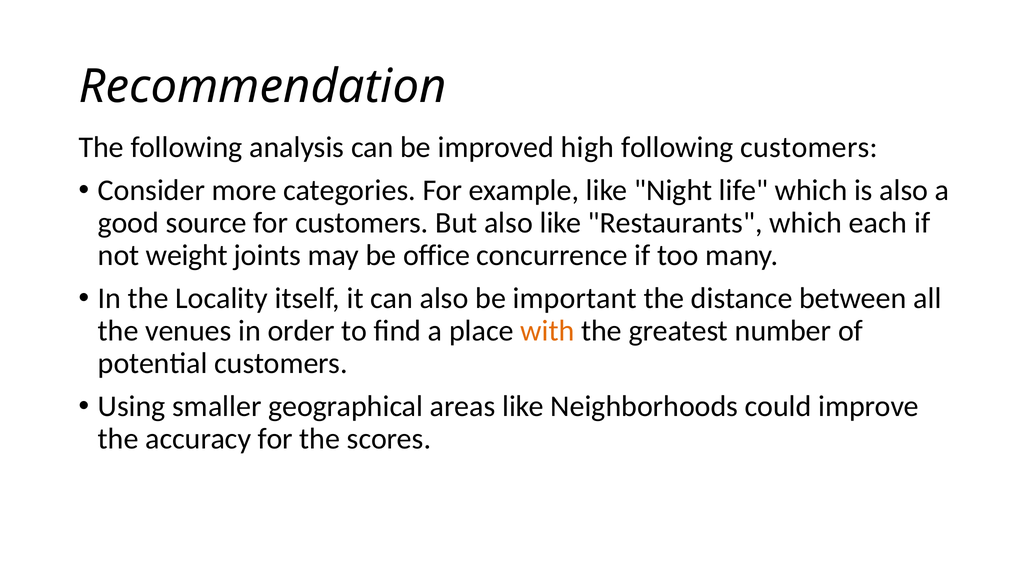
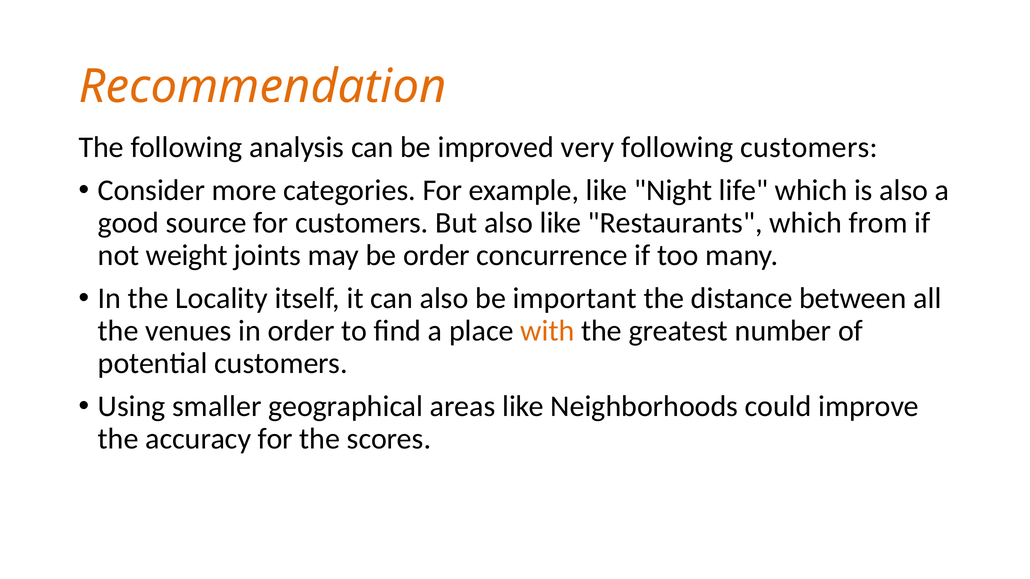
Recommendation colour: black -> orange
high: high -> very
each: each -> from
be office: office -> order
